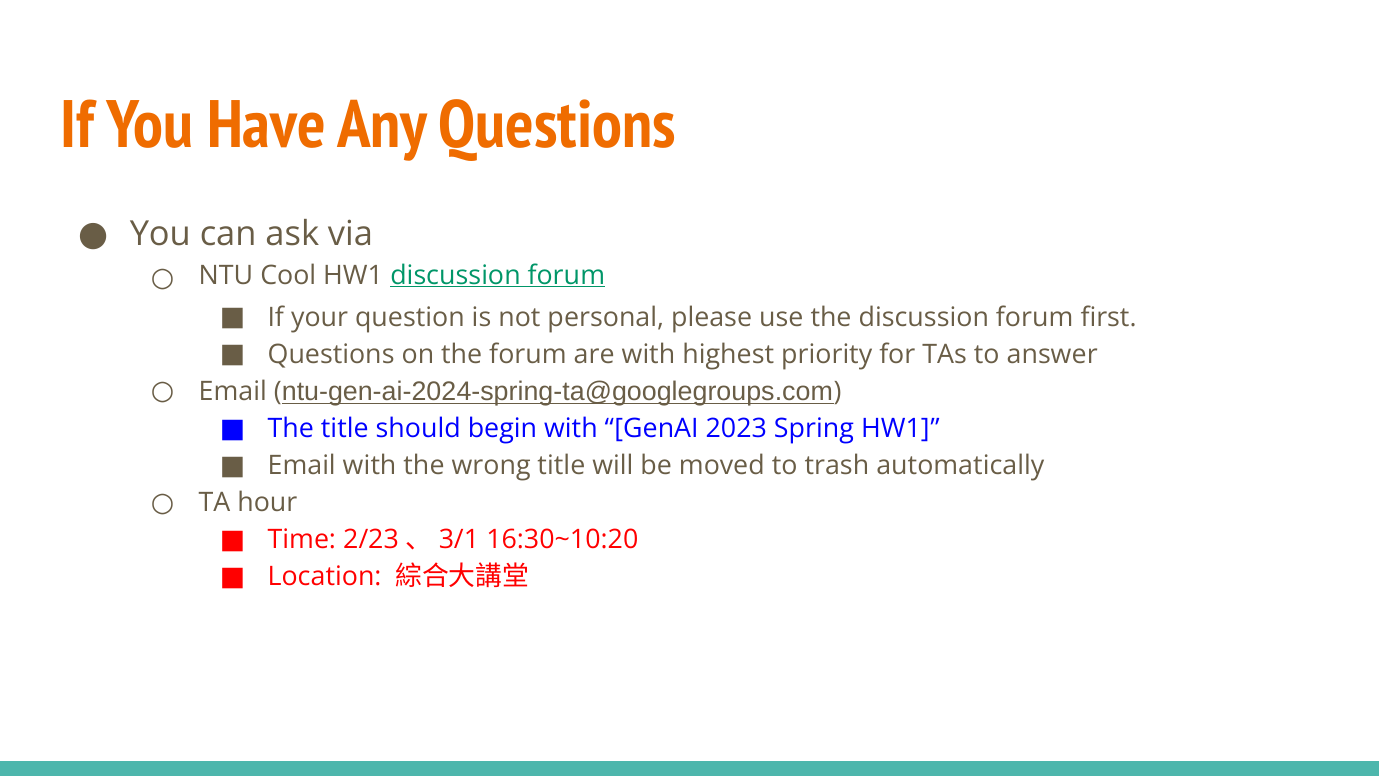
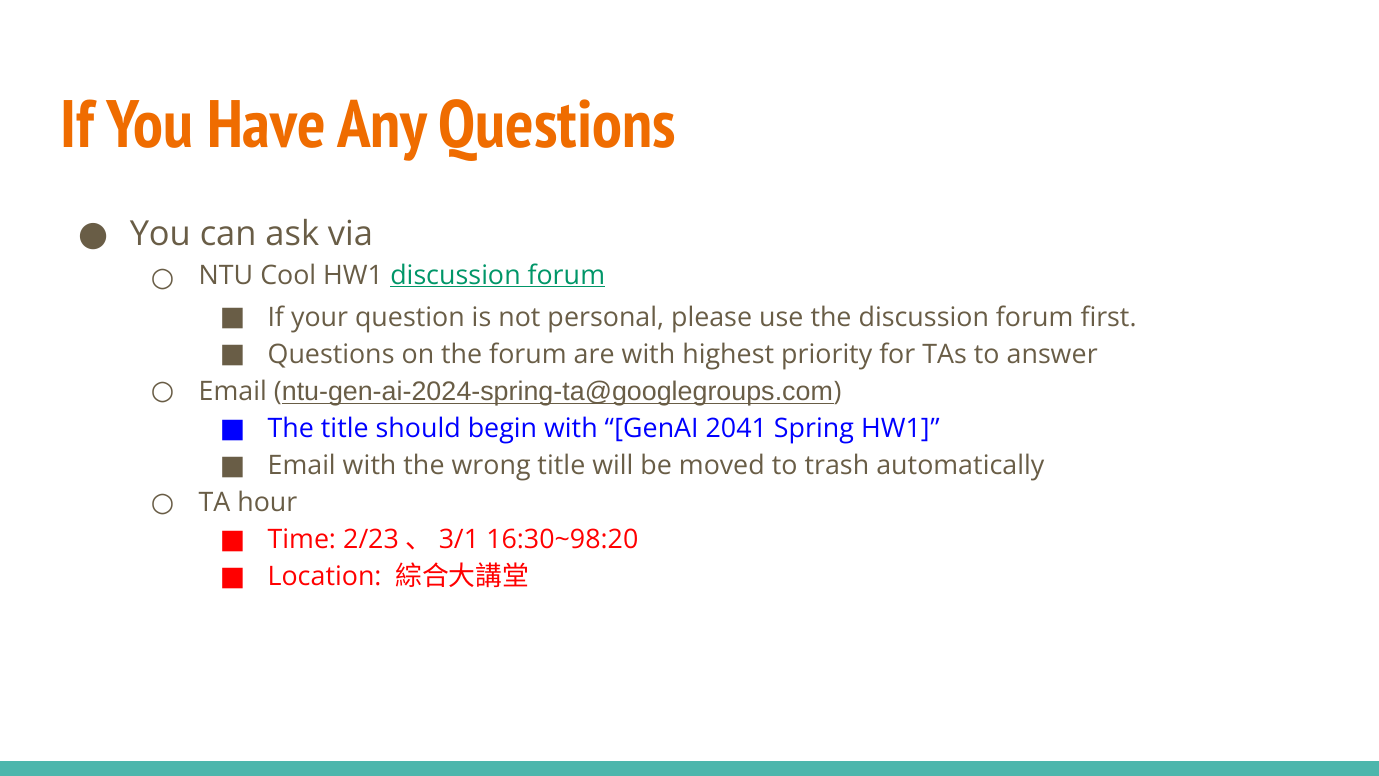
2023: 2023 -> 2041
16:30~10:20: 16:30~10:20 -> 16:30~98:20
